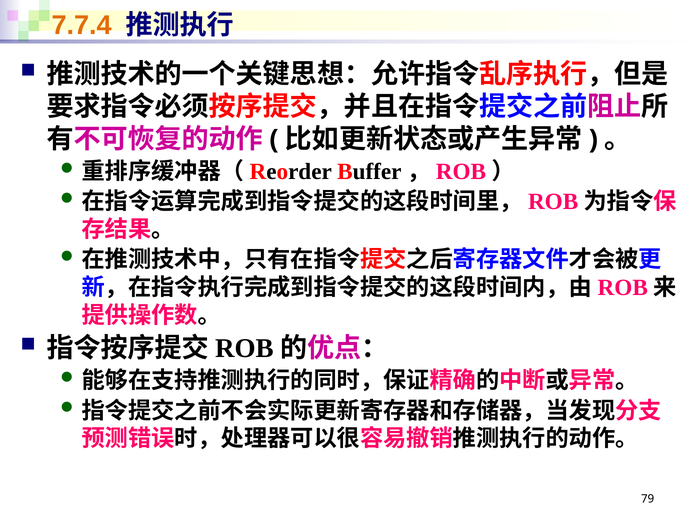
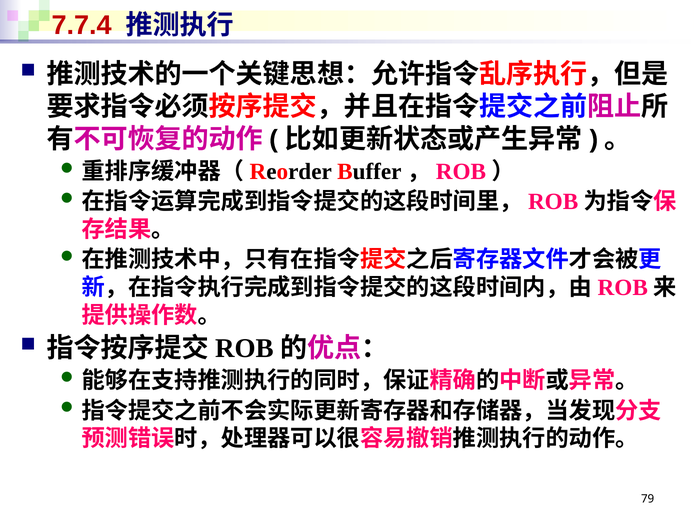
7.7.4 colour: orange -> red
